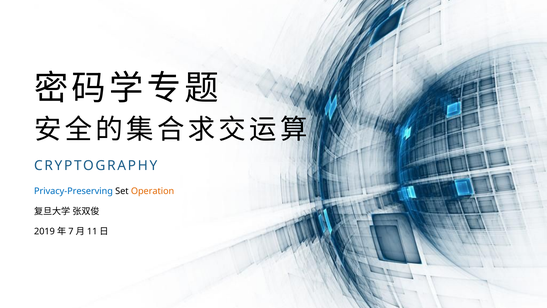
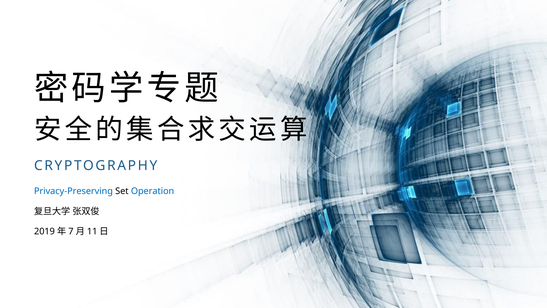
Operation colour: orange -> blue
